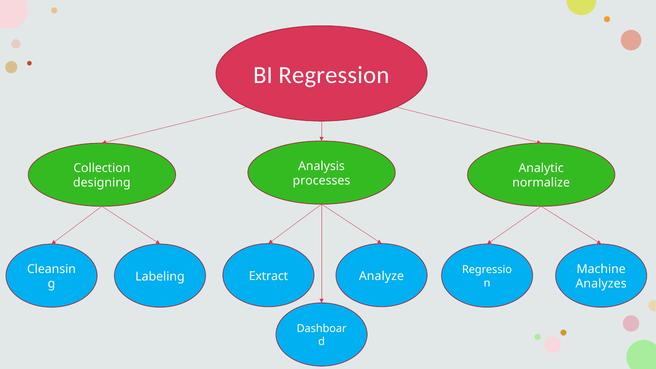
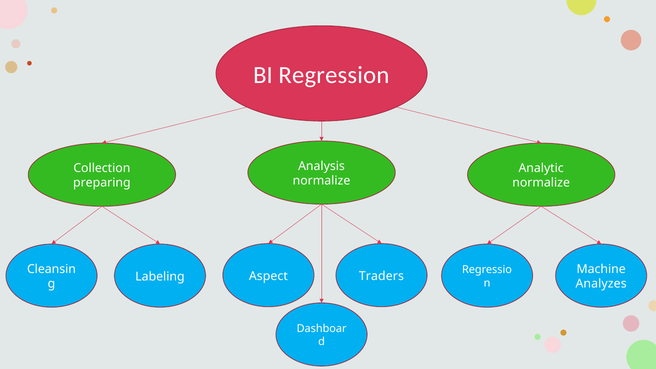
processes at (321, 181): processes -> normalize
designing: designing -> preparing
Analyze: Analyze -> Traders
Extract: Extract -> Aspect
